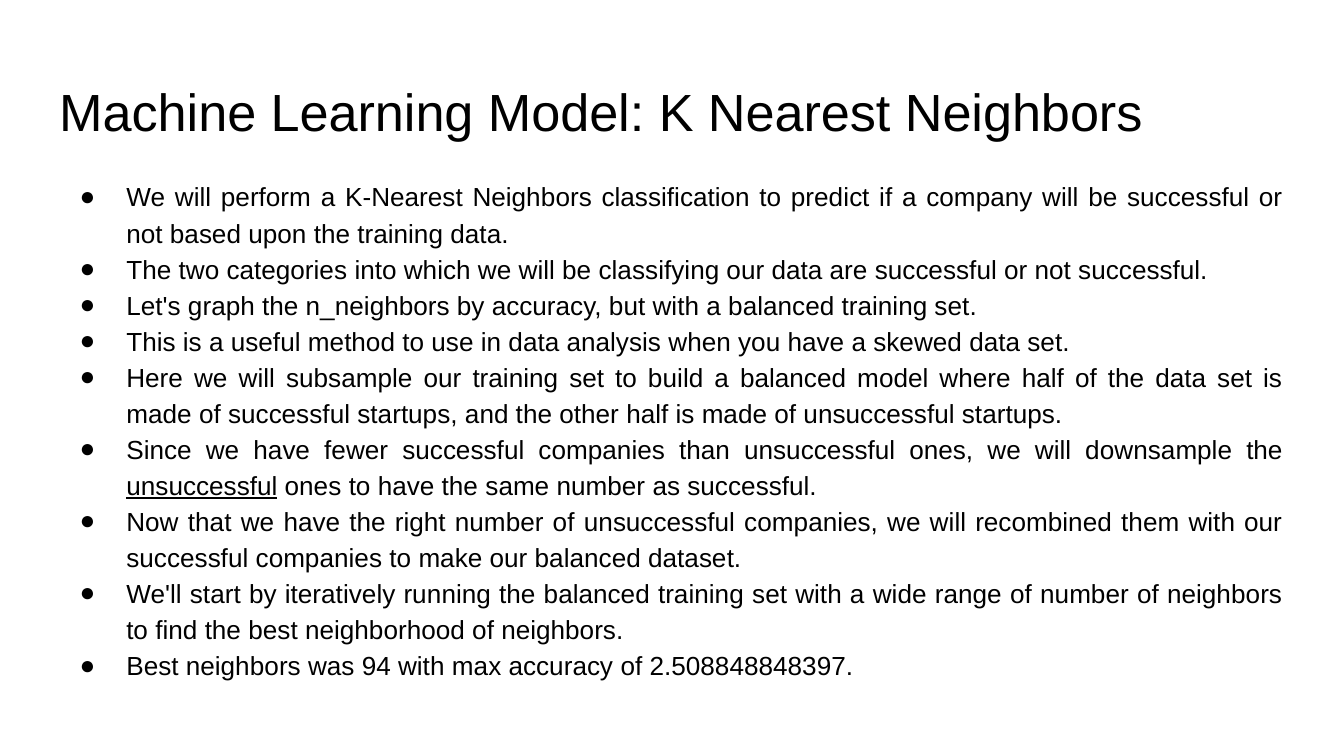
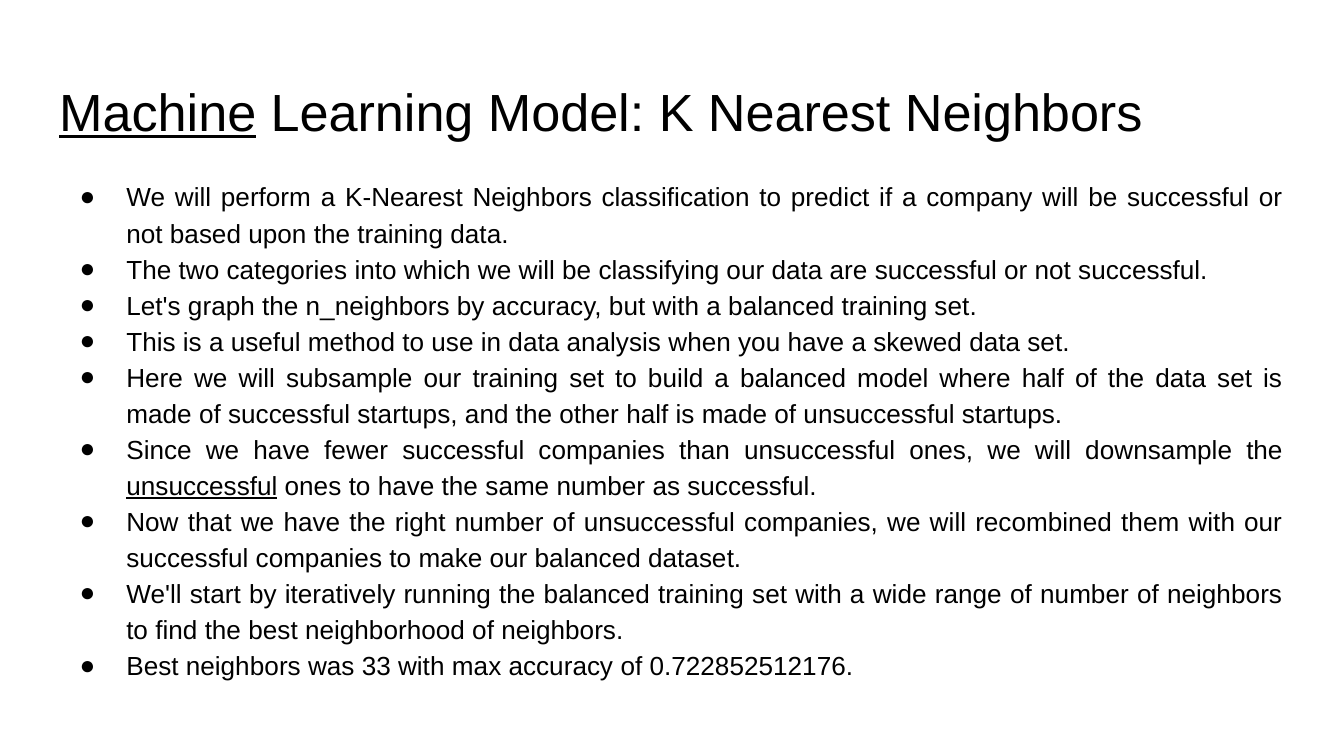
Machine underline: none -> present
94: 94 -> 33
2.508848848397: 2.508848848397 -> 0.722852512176
